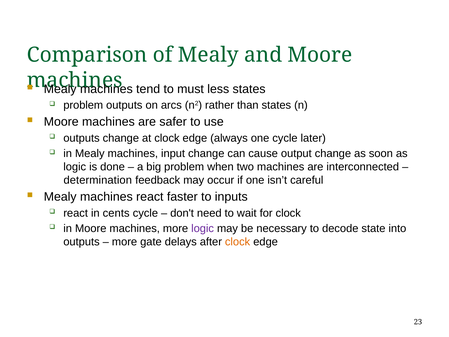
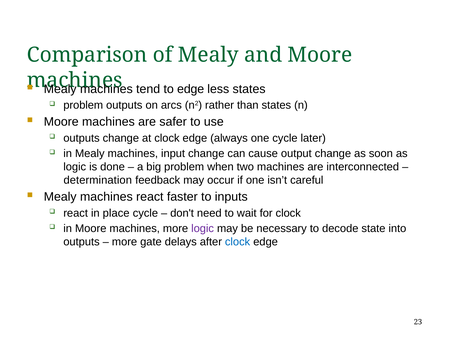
to must: must -> edge
cents: cents -> place
clock at (238, 241) colour: orange -> blue
